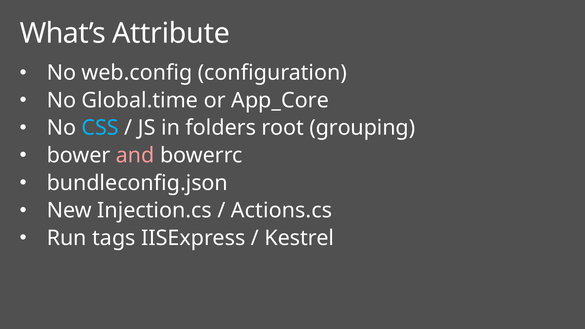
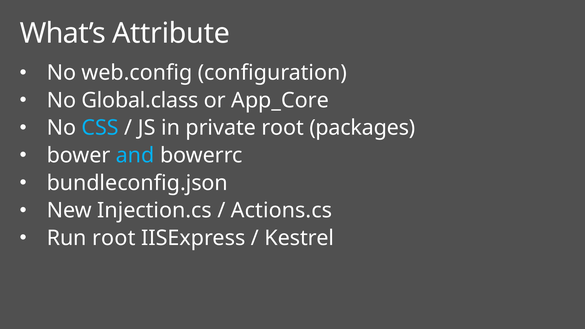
Global.time: Global.time -> Global.class
folders: folders -> private
grouping: grouping -> packages
and colour: pink -> light blue
Run tags: tags -> root
